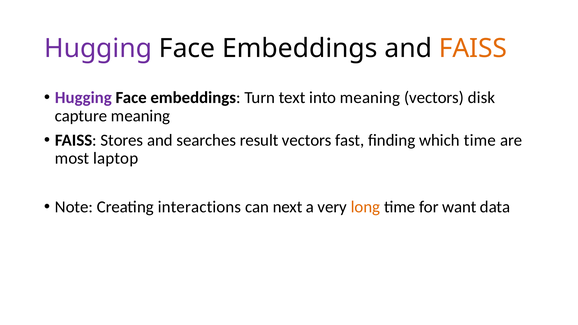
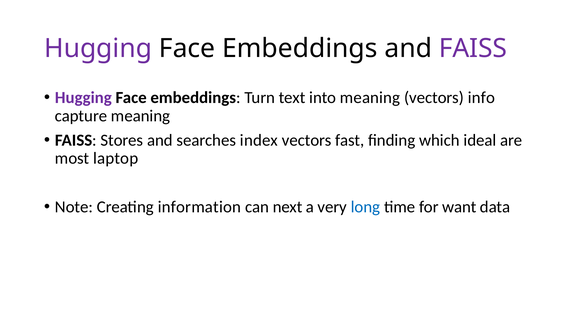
FAISS at (473, 49) colour: orange -> purple
disk: disk -> info
result: result -> index
which time: time -> ideal
interactions: interactions -> information
long colour: orange -> blue
